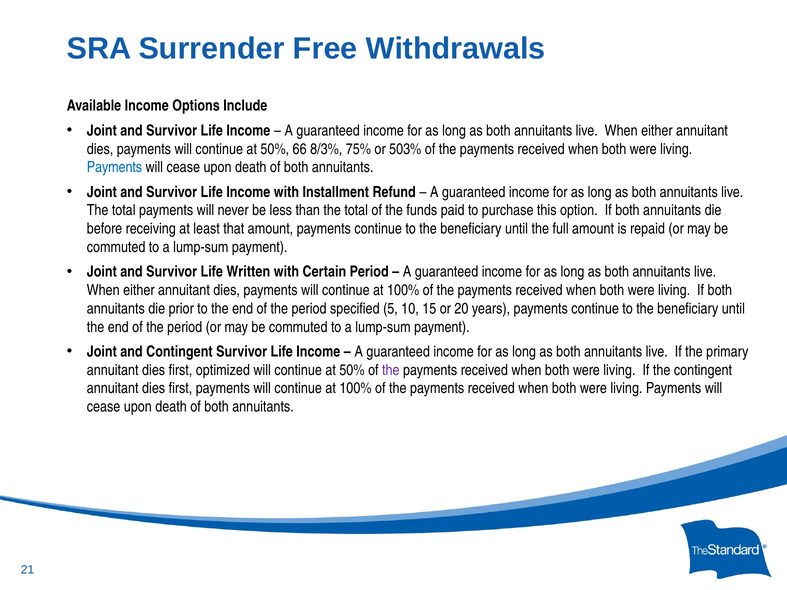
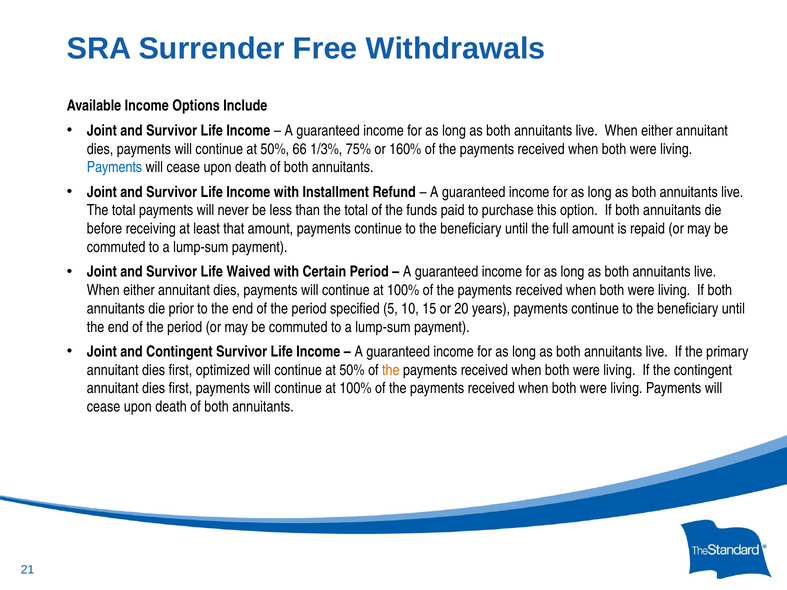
8/3%: 8/3% -> 1/3%
503%: 503% -> 160%
Written: Written -> Waived
the at (391, 370) colour: purple -> orange
